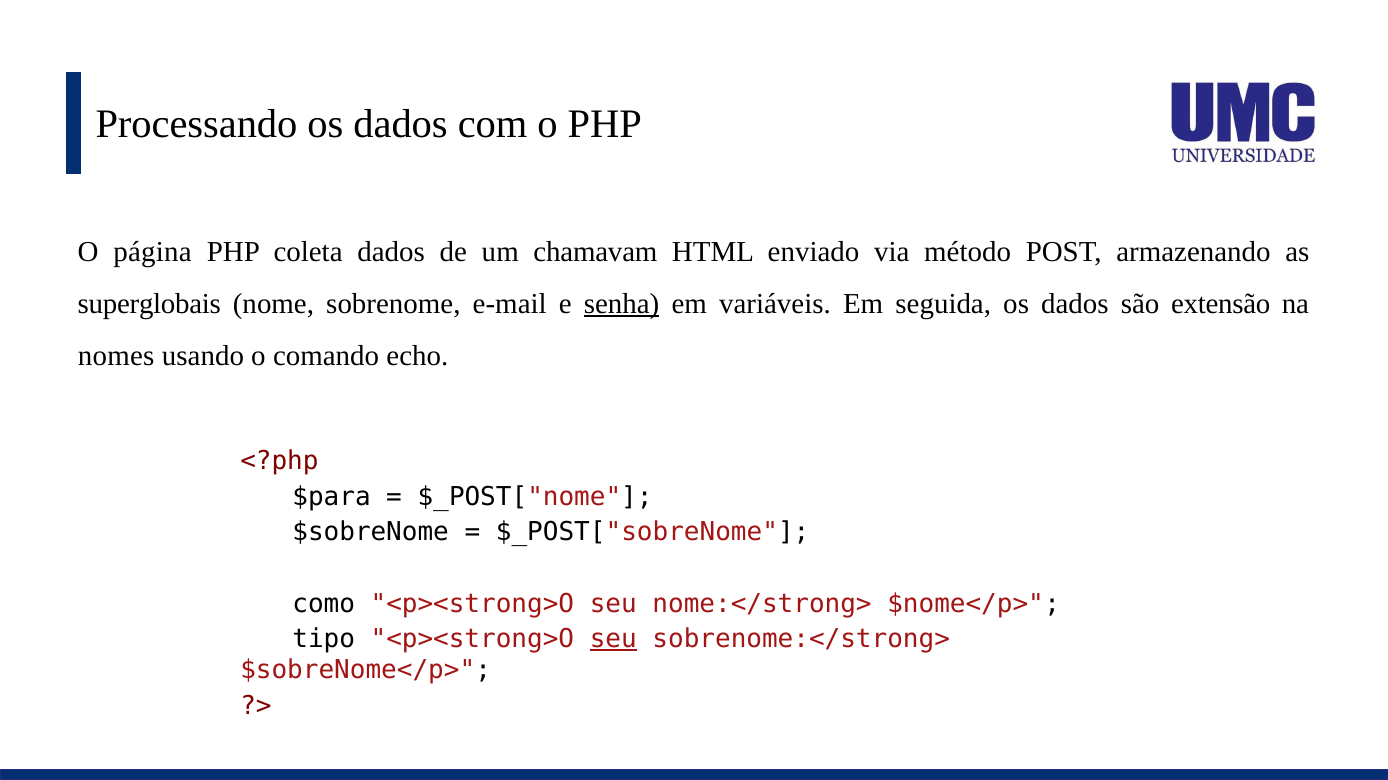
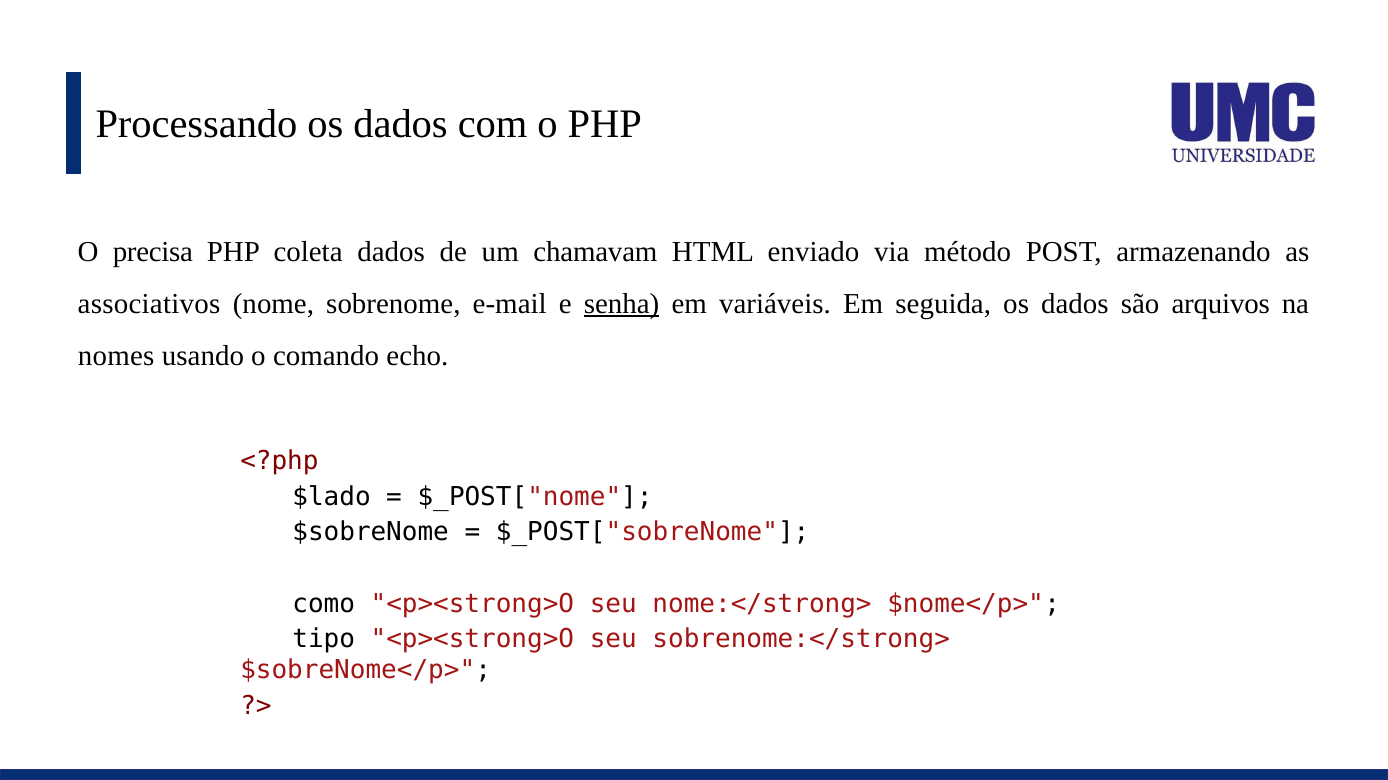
página: página -> precisa
superglobais: superglobais -> associativos
extensão: extensão -> arquivos
$para: $para -> $lado
seu at (613, 640) underline: present -> none
